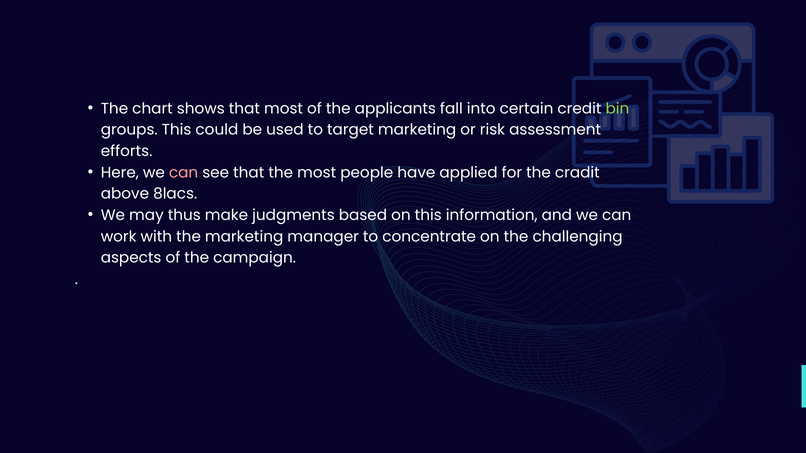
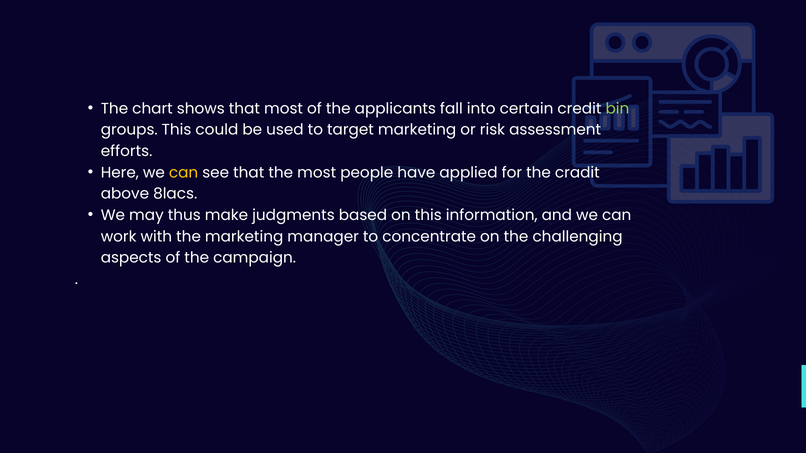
can at (184, 173) colour: pink -> yellow
